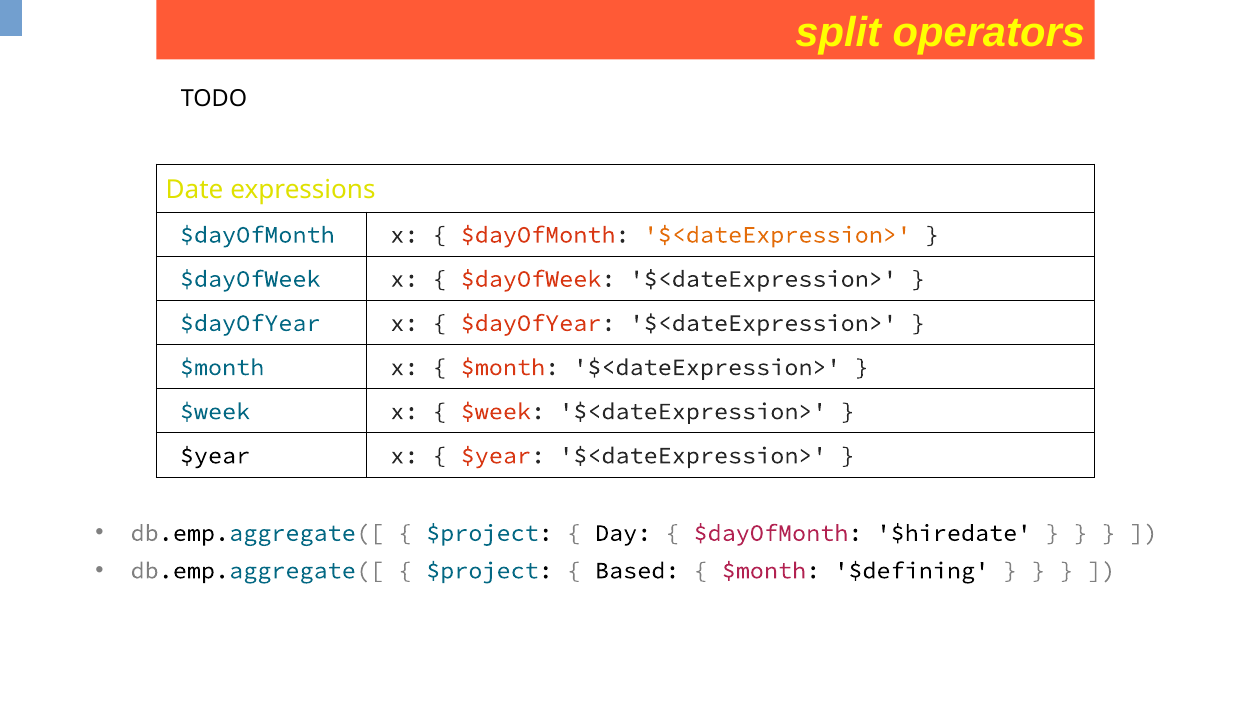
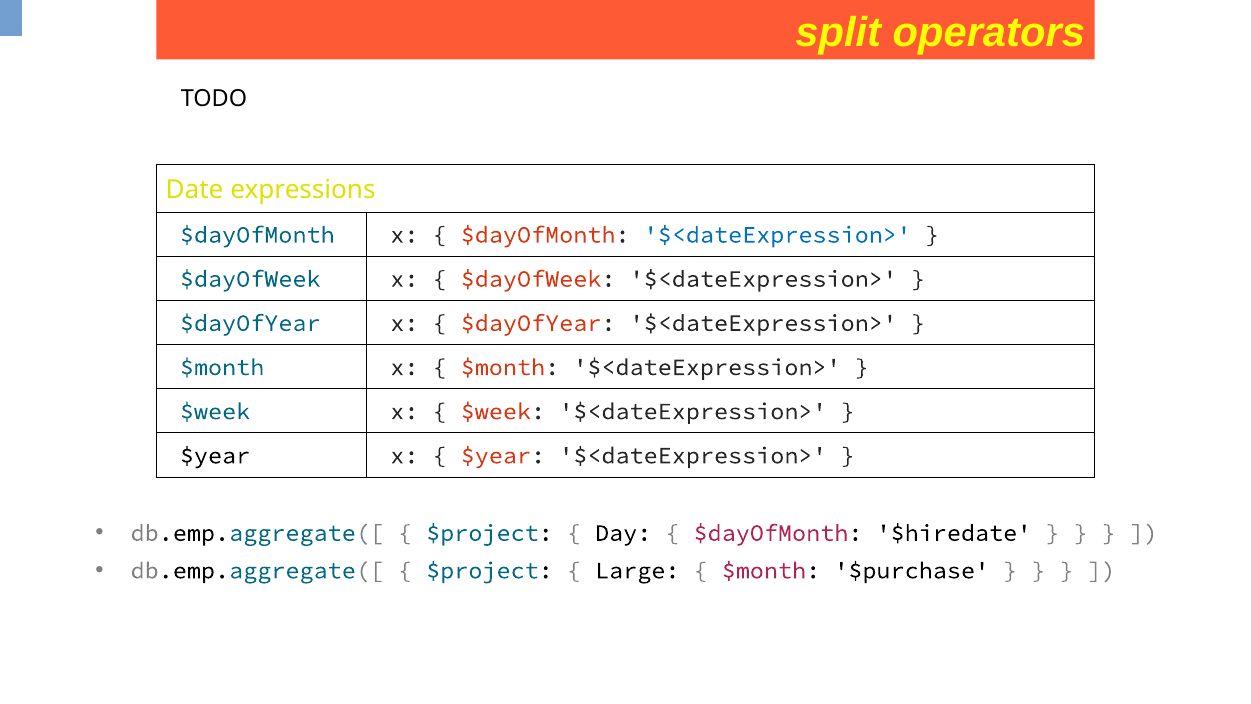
$<dateExpression> at (777, 235) colour: orange -> blue
Based: Based -> Large
$defining: $defining -> $purchase
